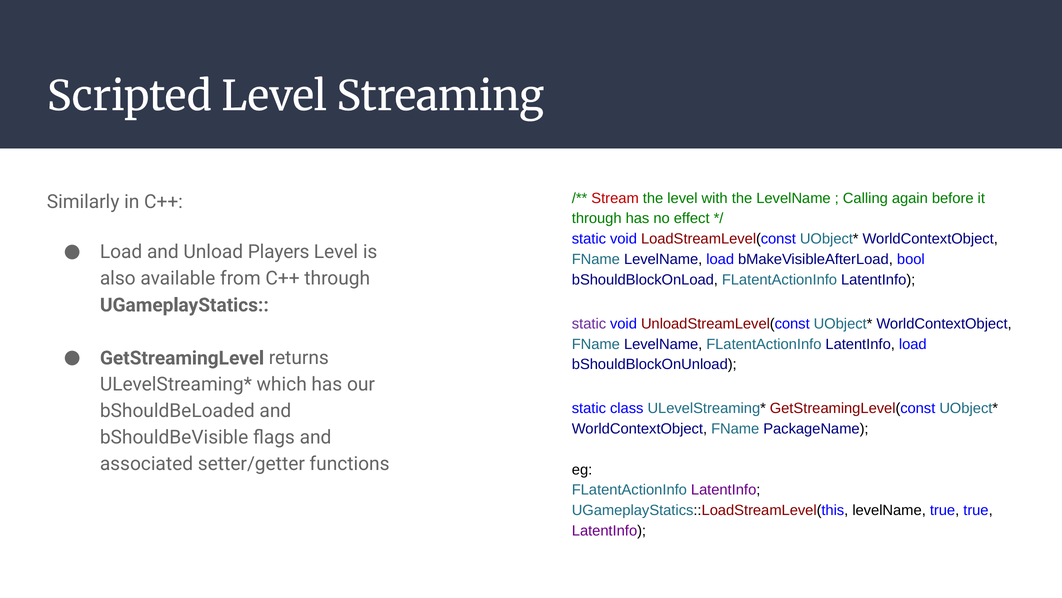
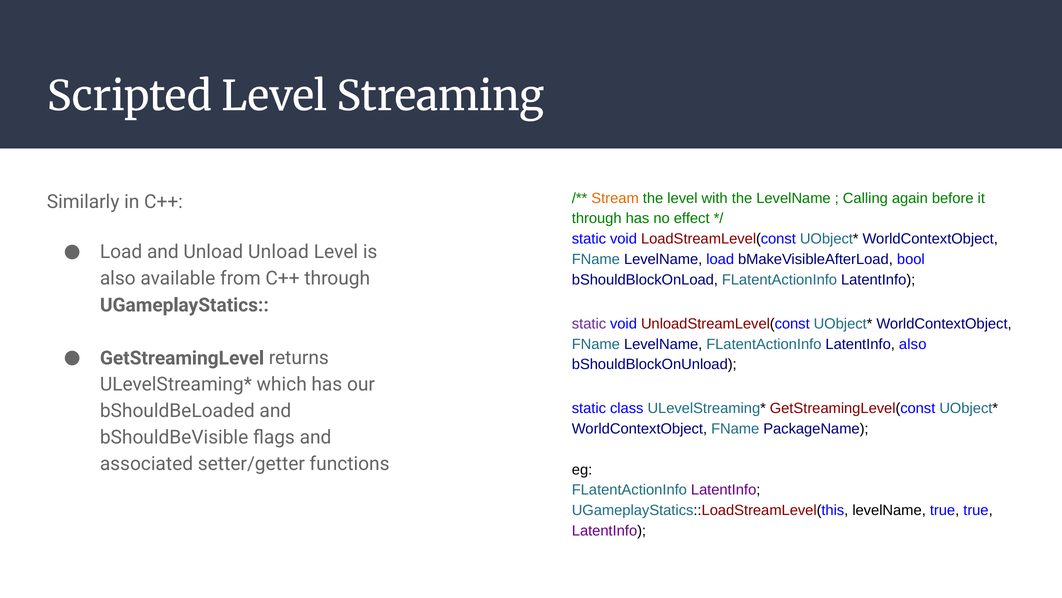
Stream colour: red -> orange
Unload Players: Players -> Unload
LatentInfo load: load -> also
